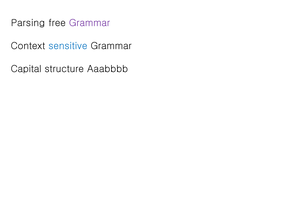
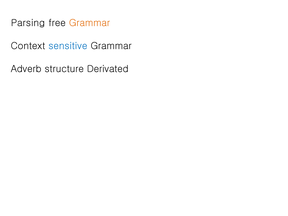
Grammar at (90, 23) colour: purple -> orange
Capital: Capital -> Adverb
Aaabbbb: Aaabbbb -> Derivated
